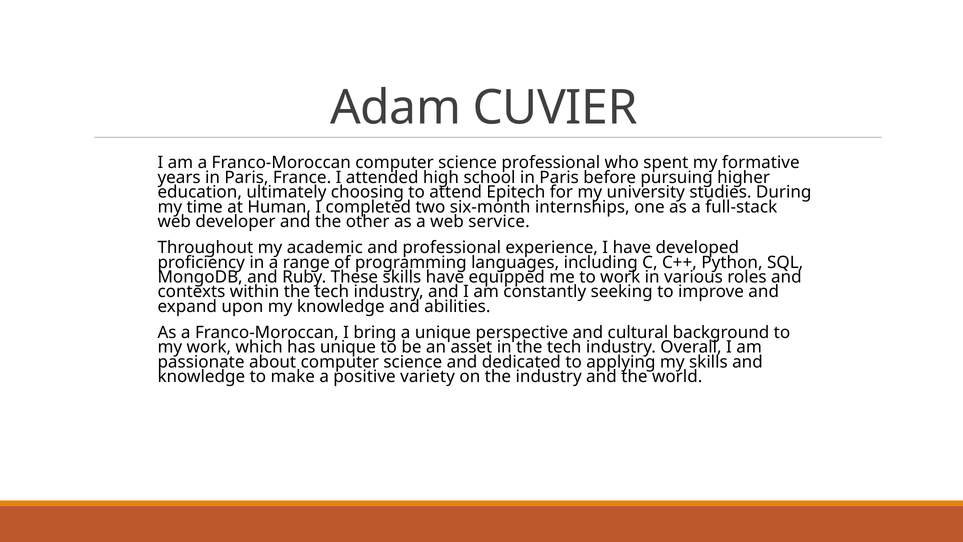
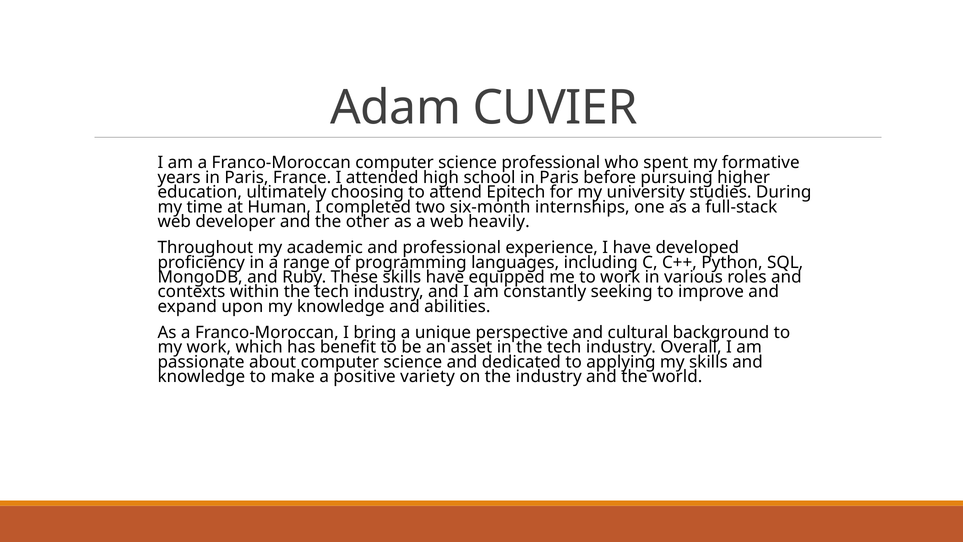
service: service -> heavily
has unique: unique -> benefit
